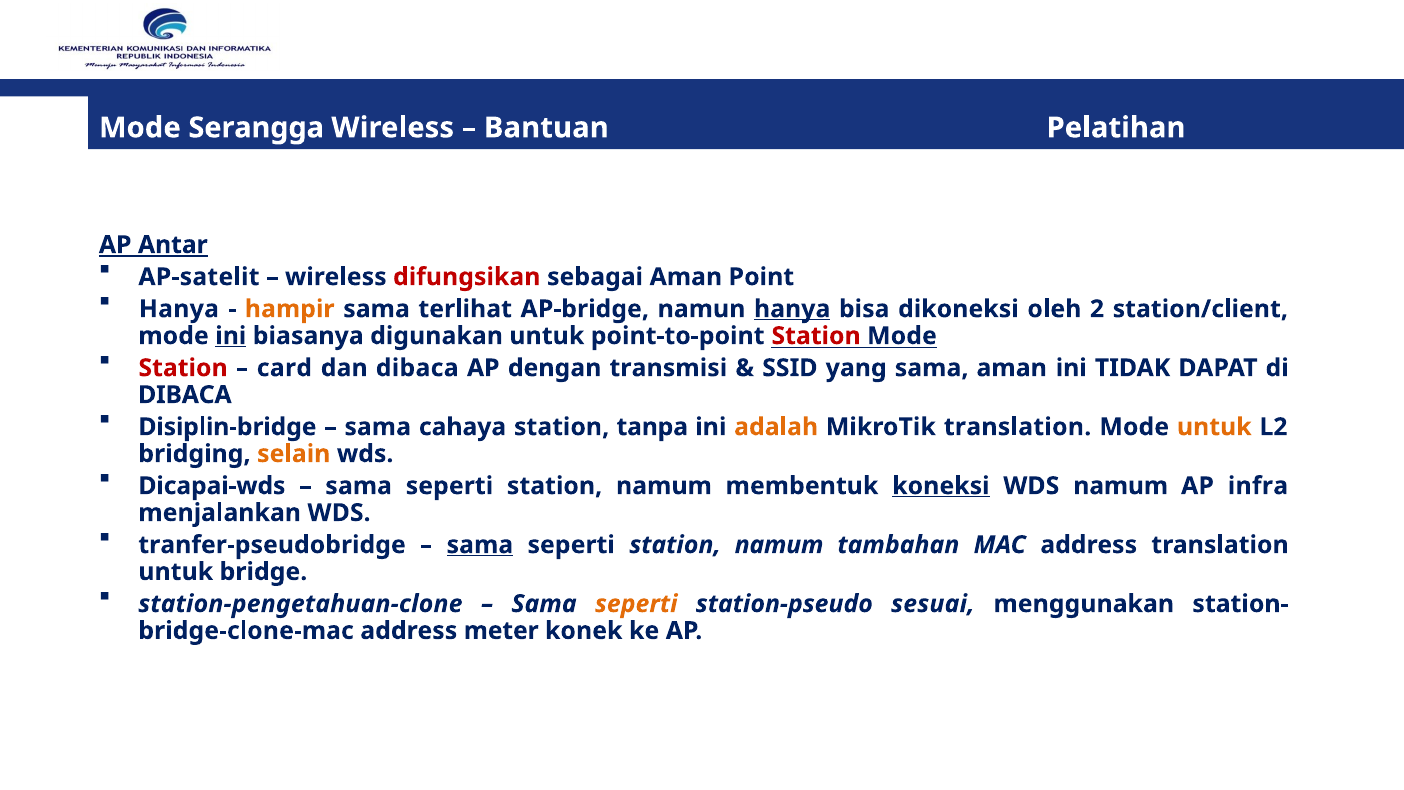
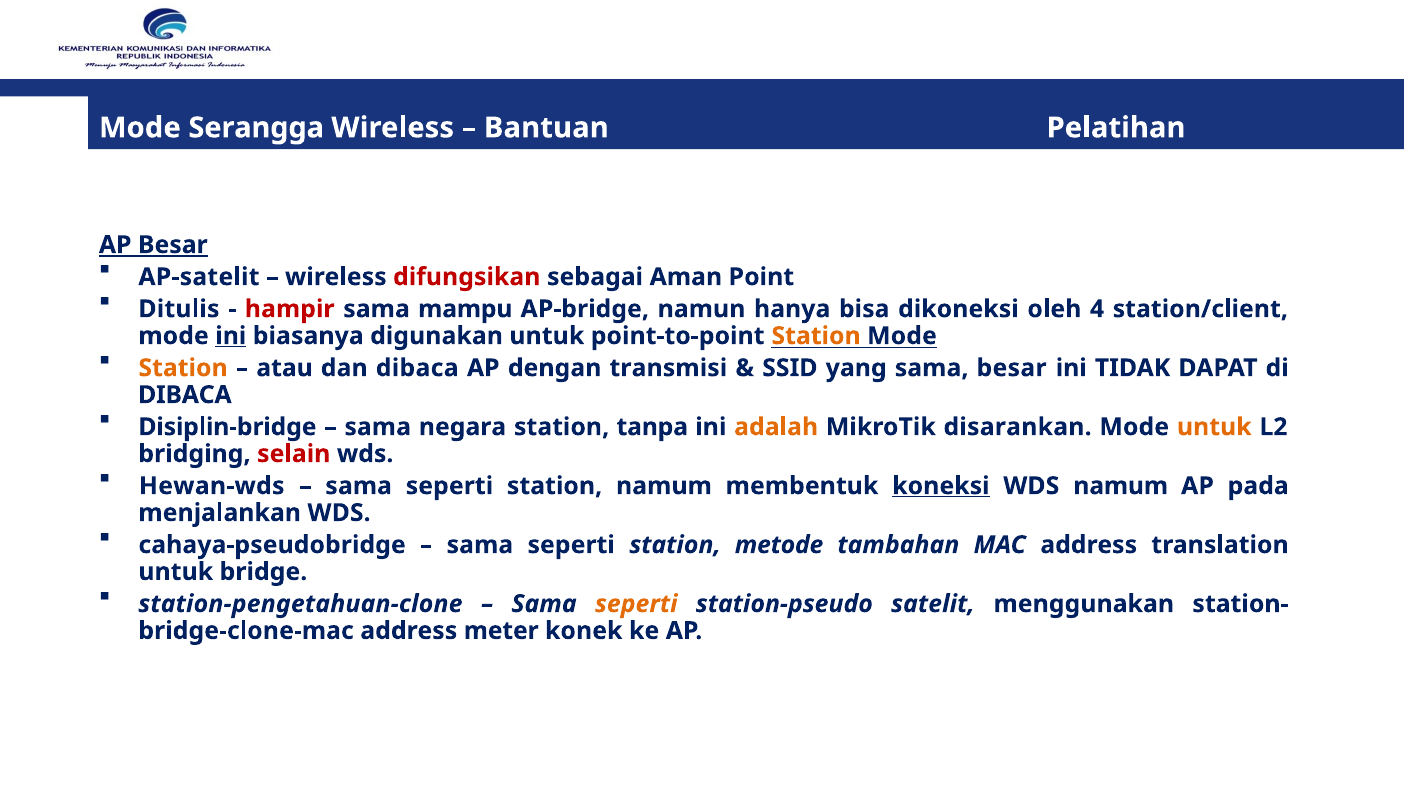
AP Antar: Antar -> Besar
Hanya at (179, 309): Hanya -> Ditulis
hampir colour: orange -> red
terlihat: terlihat -> mampu
hanya at (792, 309) underline: present -> none
2: 2 -> 4
Station at (816, 336) colour: red -> orange
Station at (183, 368) colour: red -> orange
card: card -> atau
sama aman: aman -> besar
cahaya: cahaya -> negara
MikroTik translation: translation -> disarankan
selain colour: orange -> red
Dicapai-wds: Dicapai-wds -> Hewan-wds
infra: infra -> pada
tranfer-pseudobridge: tranfer-pseudobridge -> cahaya-pseudobridge
sama at (480, 545) underline: present -> none
namum at (779, 545): namum -> metode
sesuai: sesuai -> satelit
